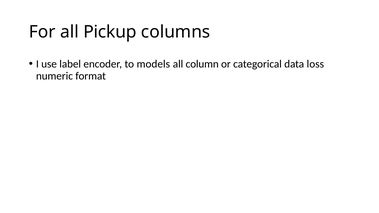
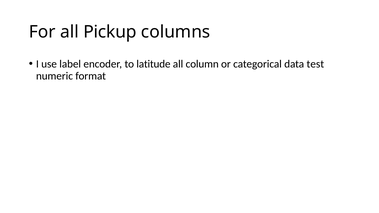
models: models -> latitude
loss: loss -> test
